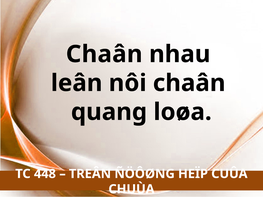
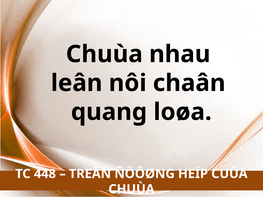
Chaân at (104, 54): Chaân -> Chuùa
